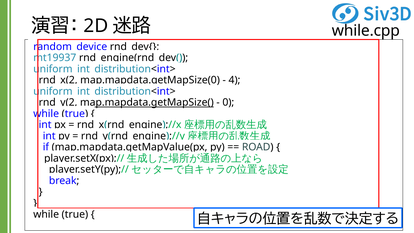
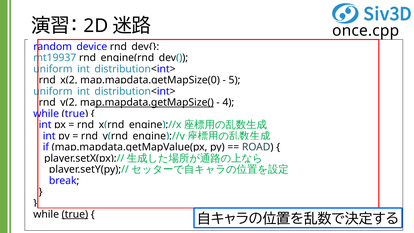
while.cpp: while.cpp -> once.cpp
4: 4 -> 5
0: 0 -> 4
true at (75, 214) underline: none -> present
